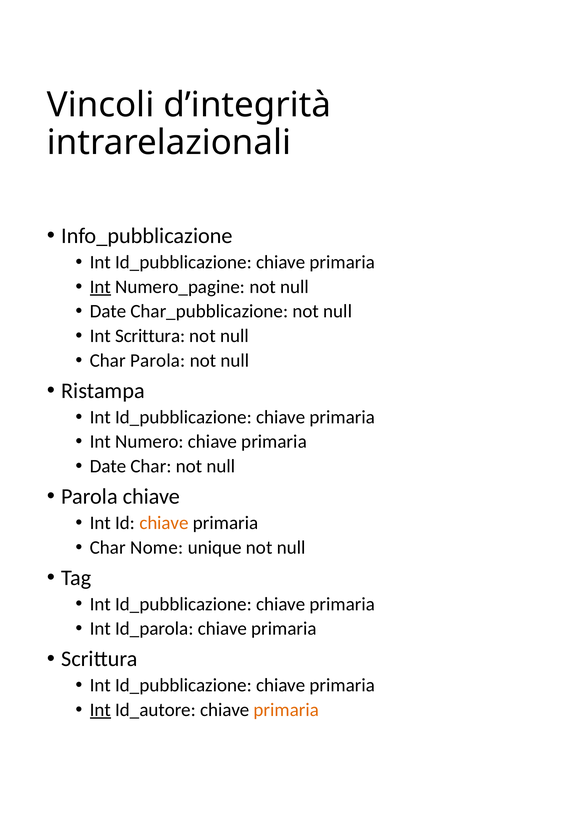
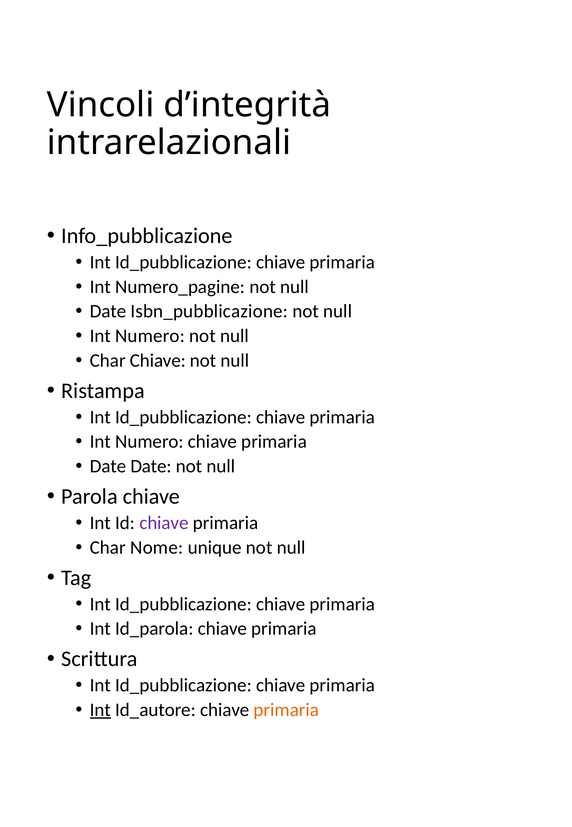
Int at (100, 286) underline: present -> none
Char_pubblicazione: Char_pubblicazione -> Isbn_pubblicazione
Scrittura at (150, 336): Scrittura -> Numero
Char Parola: Parola -> Chiave
Date Char: Char -> Date
chiave at (164, 522) colour: orange -> purple
